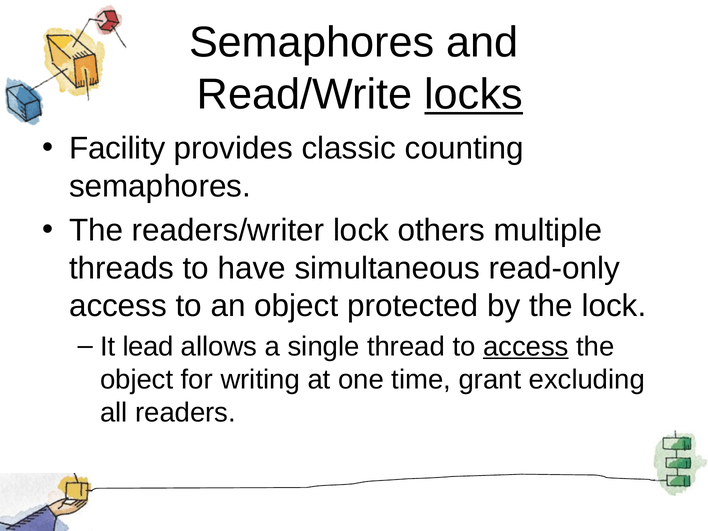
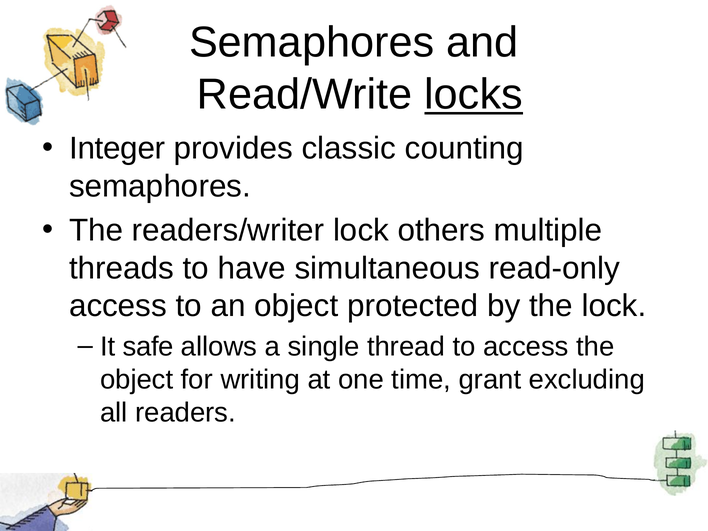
Facility: Facility -> Integer
lead: lead -> safe
access at (526, 347) underline: present -> none
